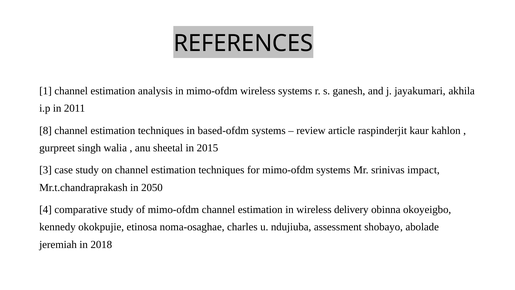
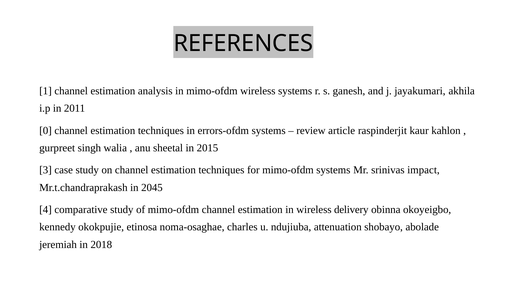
8: 8 -> 0
based-ofdm: based-ofdm -> errors-ofdm
2050: 2050 -> 2045
assessment: assessment -> attenuation
